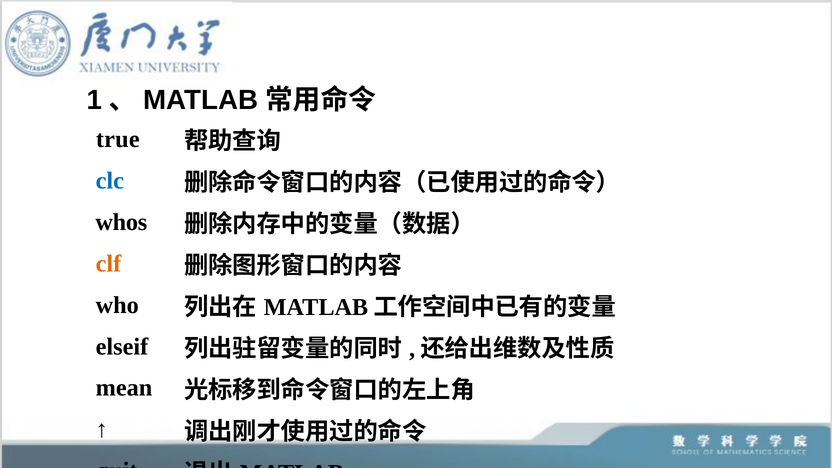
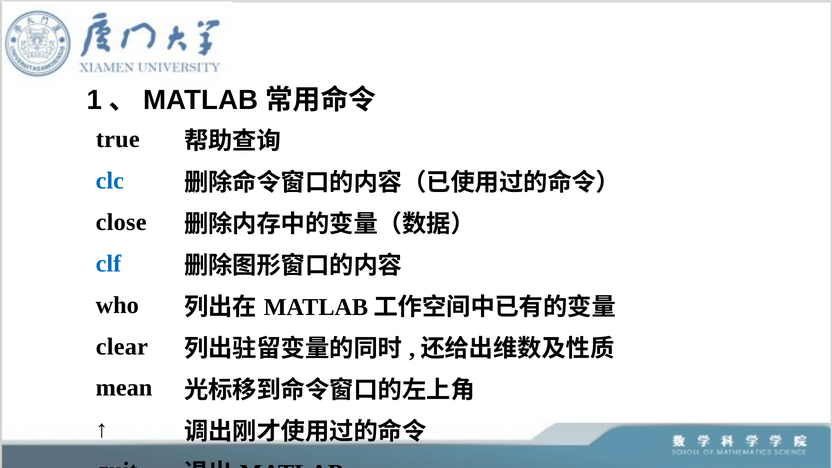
whos: whos -> close
clf colour: orange -> blue
elseif: elseif -> clear
